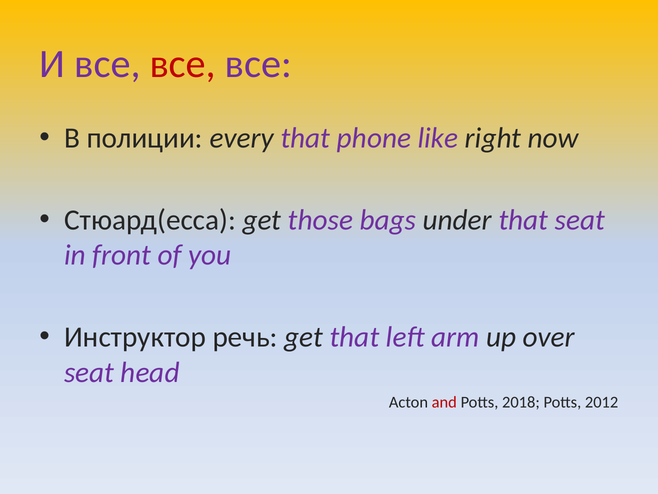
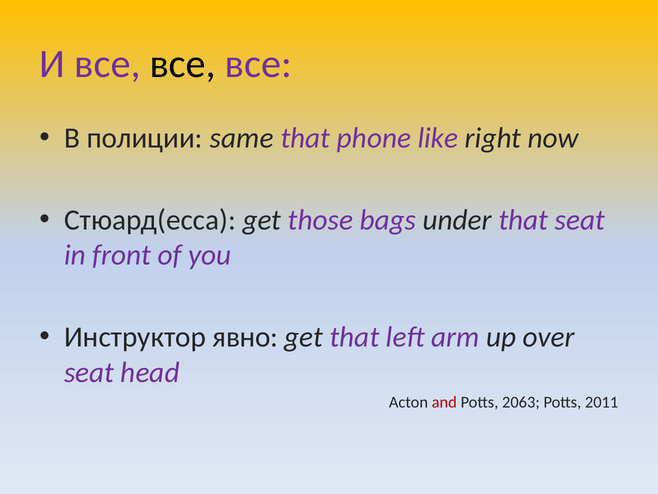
все at (183, 64) colour: red -> black
every: every -> same
речь: речь -> явно
2018: 2018 -> 2063
2012: 2012 -> 2011
